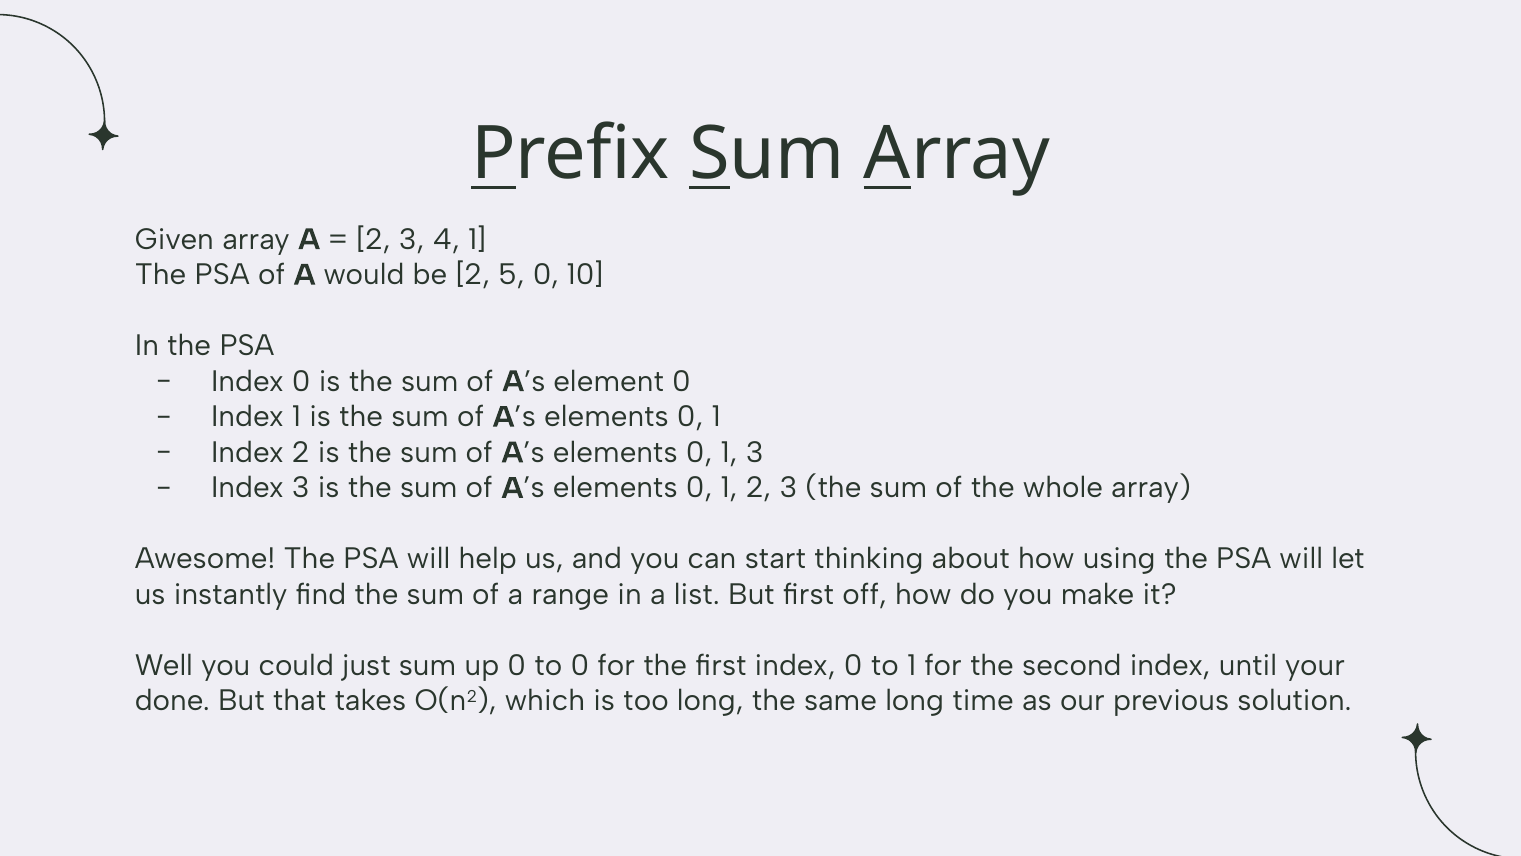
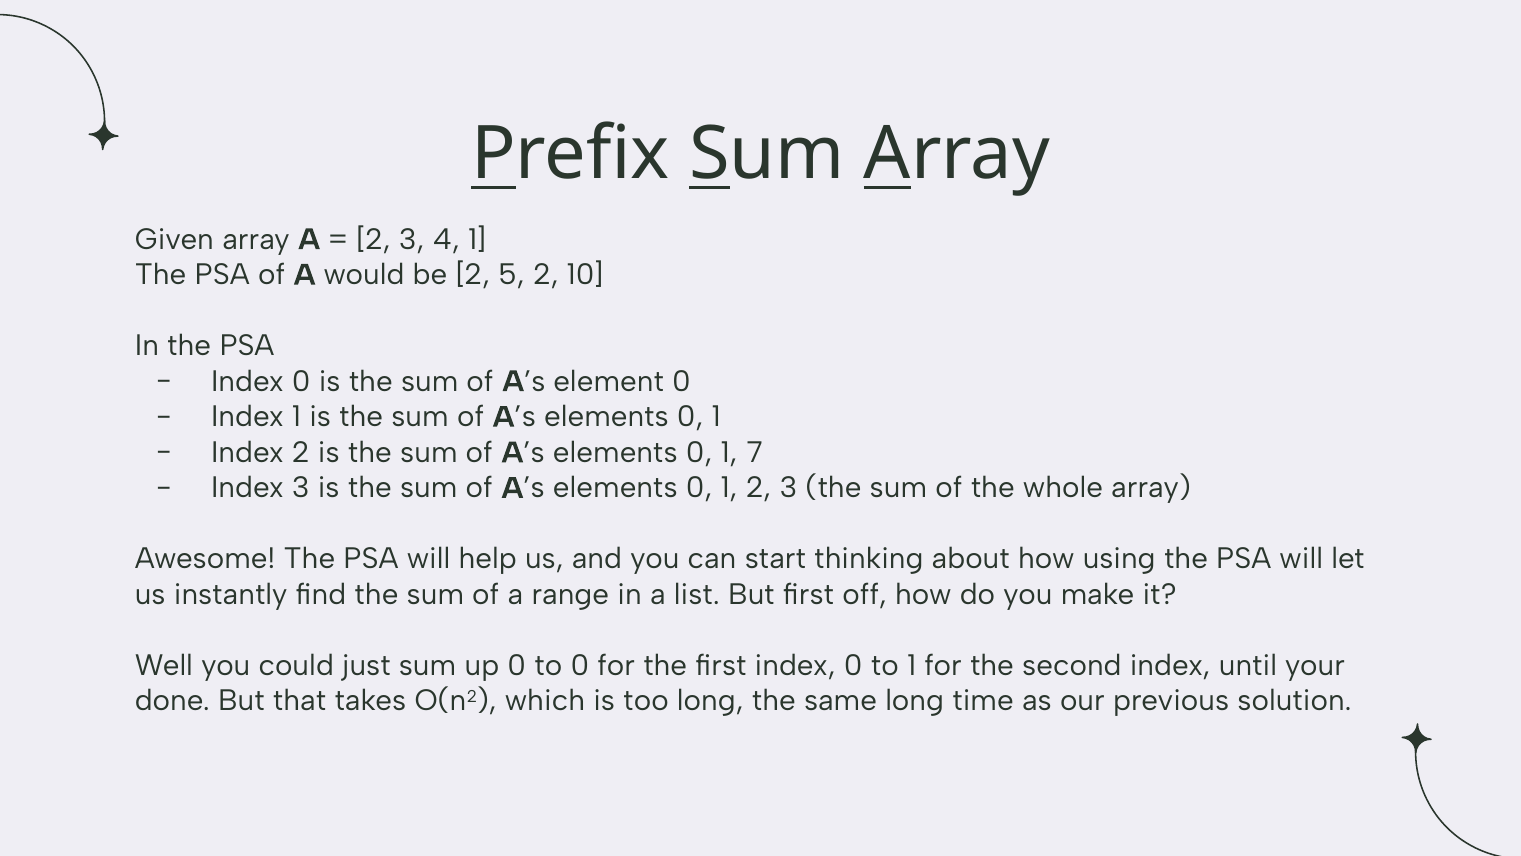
5 0: 0 -> 2
1 3: 3 -> 7
